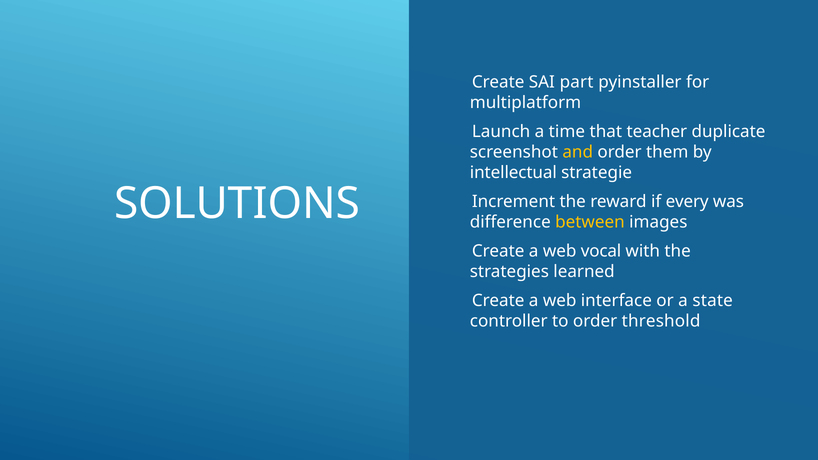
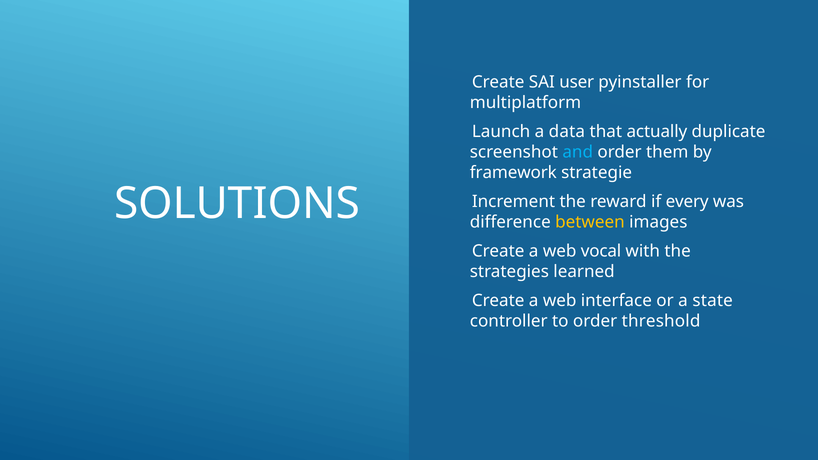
part: part -> user
time: time -> data
teacher: teacher -> actually
and colour: yellow -> light blue
intellectual: intellectual -> framework
